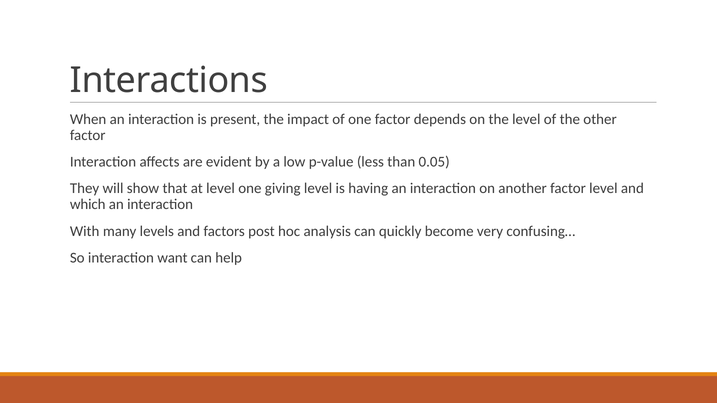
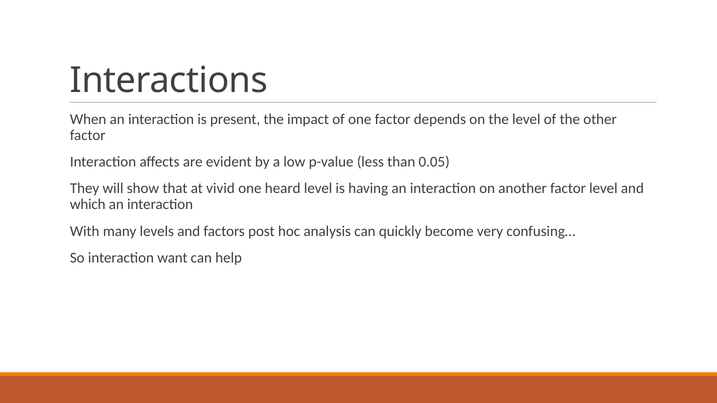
at level: level -> vivid
giving: giving -> heard
